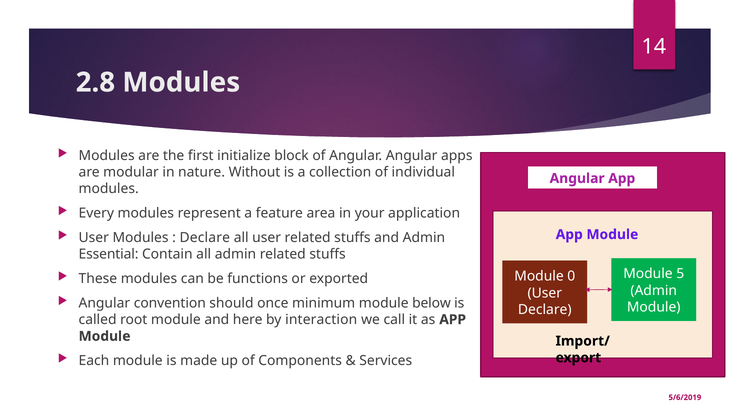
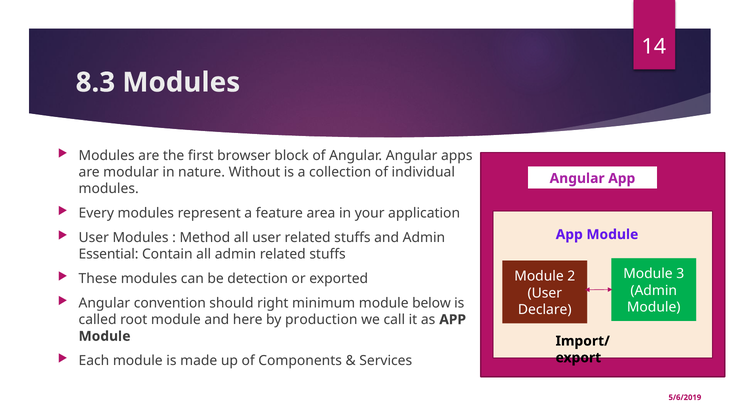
2.8: 2.8 -> 8.3
initialize: initialize -> browser
Declare at (205, 238): Declare -> Method
5: 5 -> 3
0: 0 -> 2
functions: functions -> detection
once: once -> right
interaction: interaction -> production
